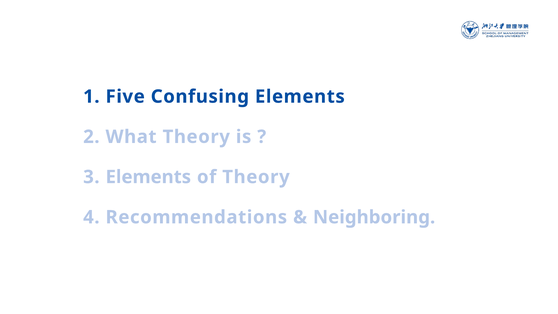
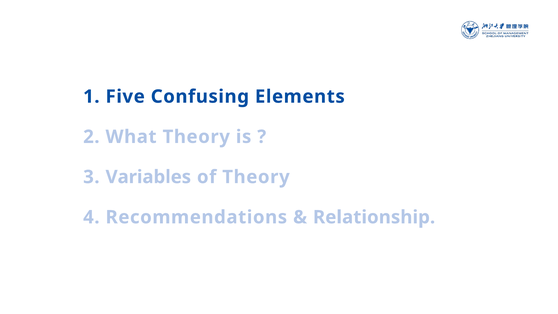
3 Elements: Elements -> Variables
Neighboring: Neighboring -> Relationship
